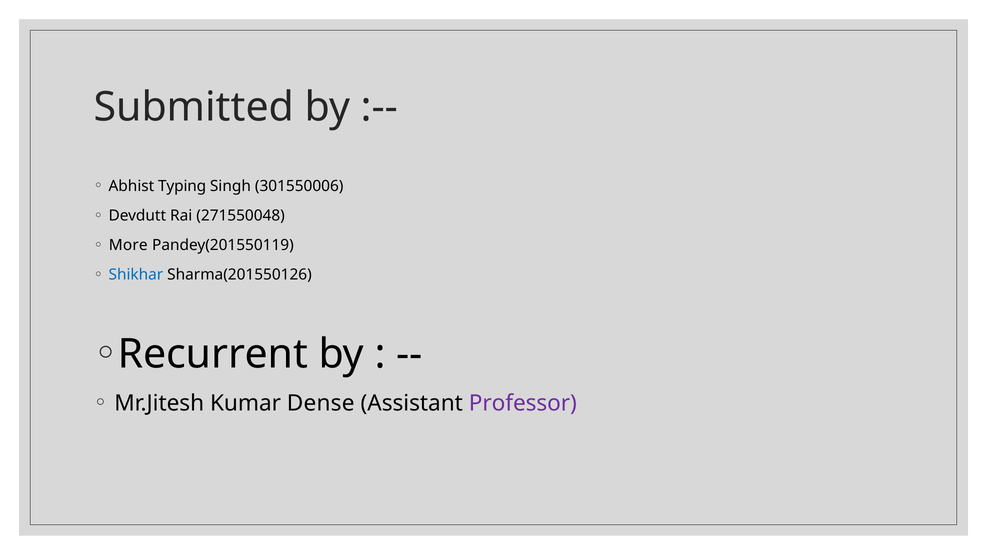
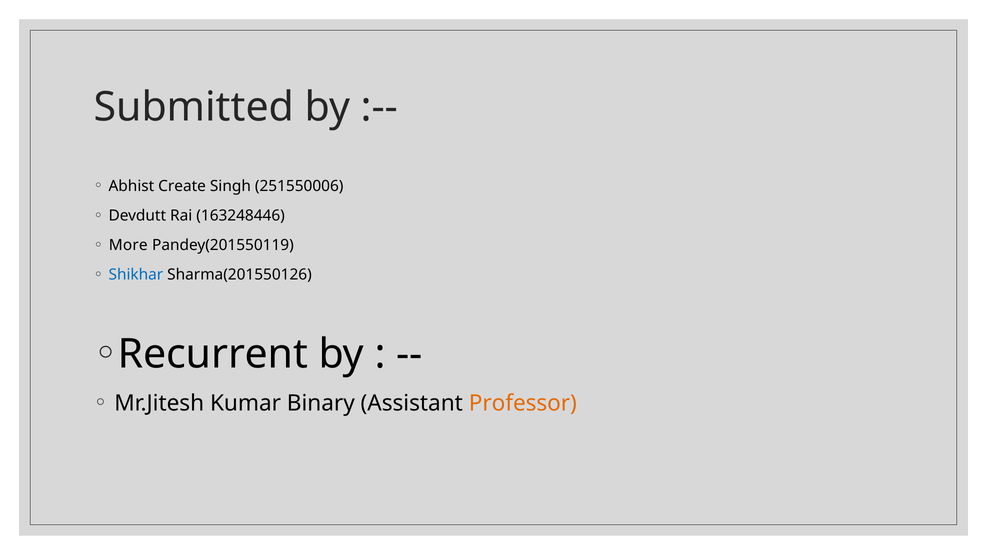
Typing: Typing -> Create
301550006: 301550006 -> 251550006
271550048: 271550048 -> 163248446
Dense: Dense -> Binary
Professor colour: purple -> orange
